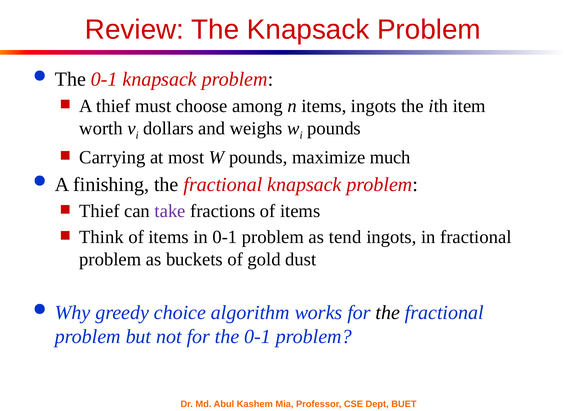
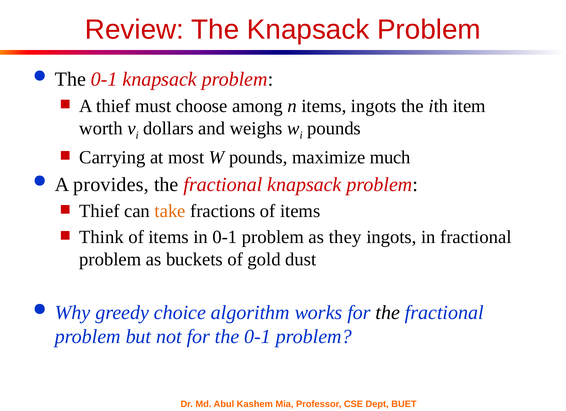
finishing: finishing -> provides
take colour: purple -> orange
tend: tend -> they
